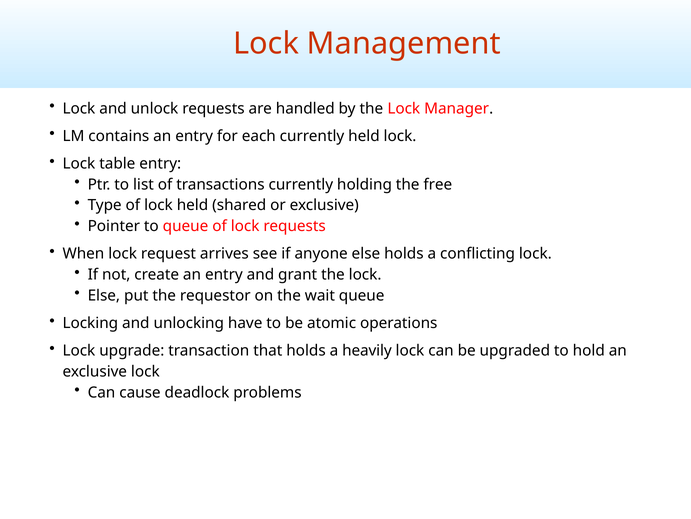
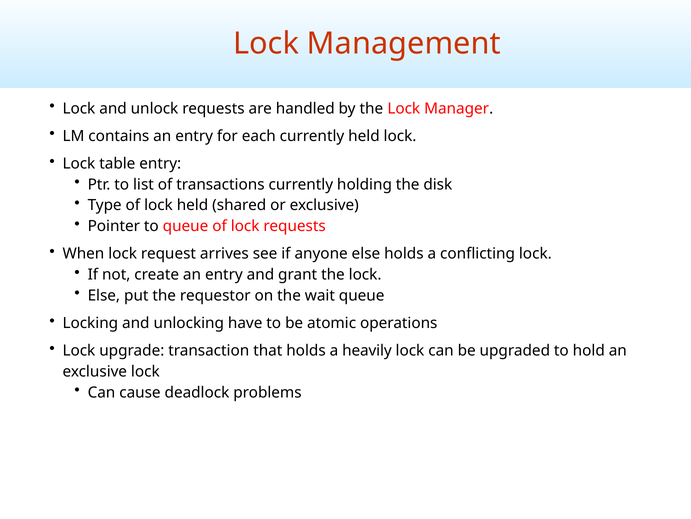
free: free -> disk
